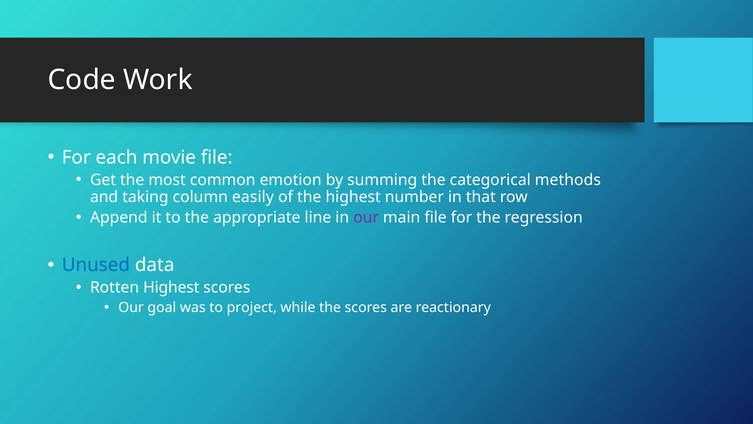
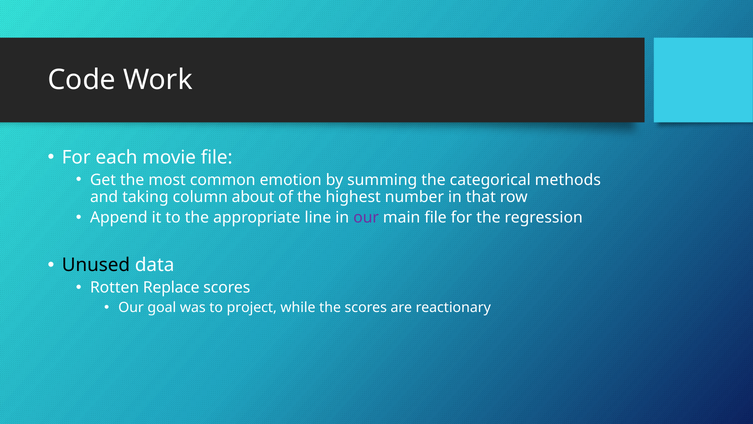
easily: easily -> about
Unused colour: blue -> black
Rotten Highest: Highest -> Replace
